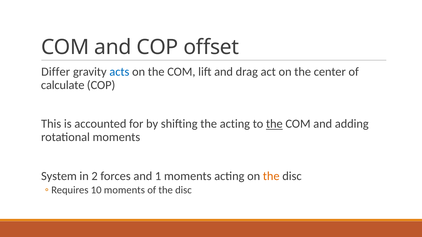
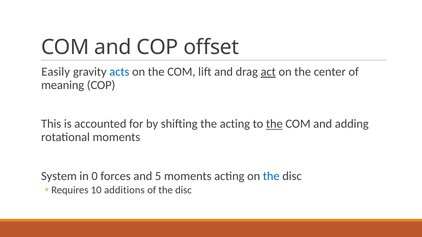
Differ: Differ -> Easily
act underline: none -> present
calculate: calculate -> meaning
2: 2 -> 0
1: 1 -> 5
the at (271, 176) colour: orange -> blue
10 moments: moments -> additions
